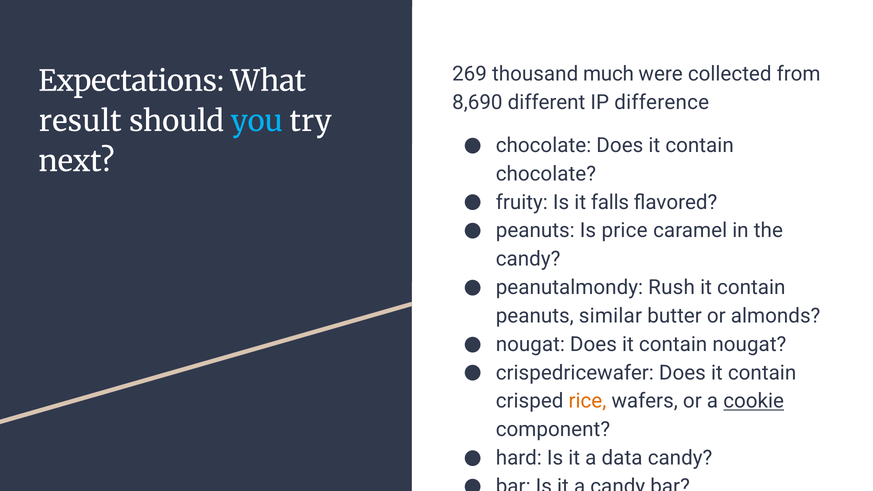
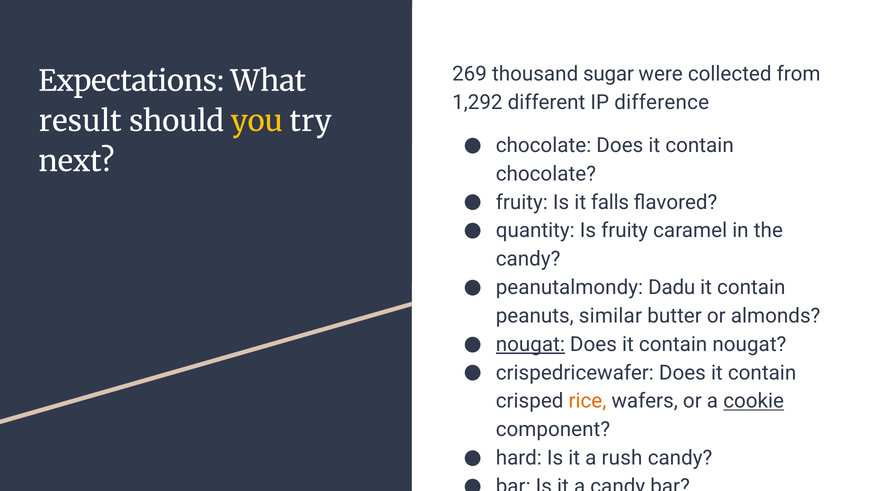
thousand much: much -> sugar
8,690: 8,690 -> 1,292
you colour: light blue -> yellow
peanuts at (535, 231): peanuts -> quantity
Is price: price -> fruity
Rush: Rush -> Dadu
nougat at (530, 344) underline: none -> present
a data: data -> rush
